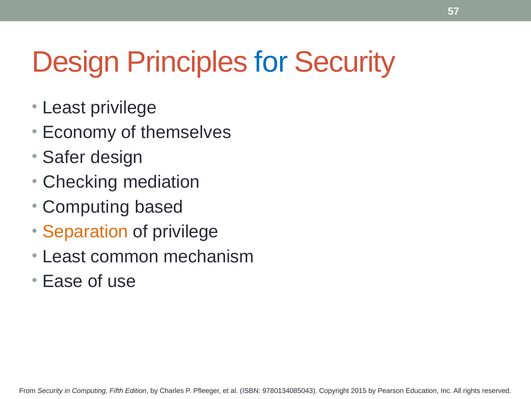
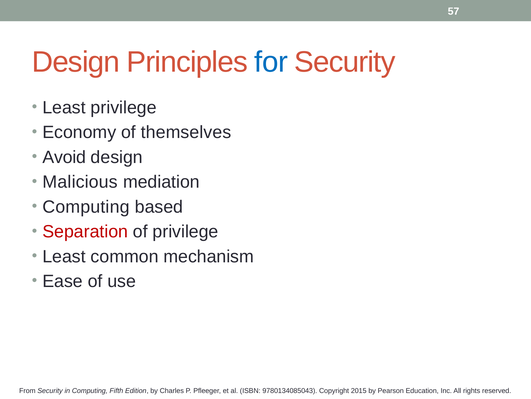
Safer: Safer -> Avoid
Checking: Checking -> Malicious
Separation colour: orange -> red
